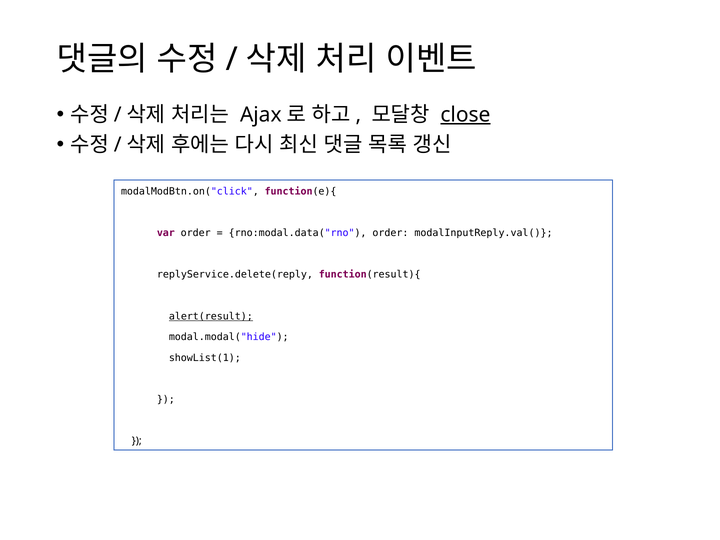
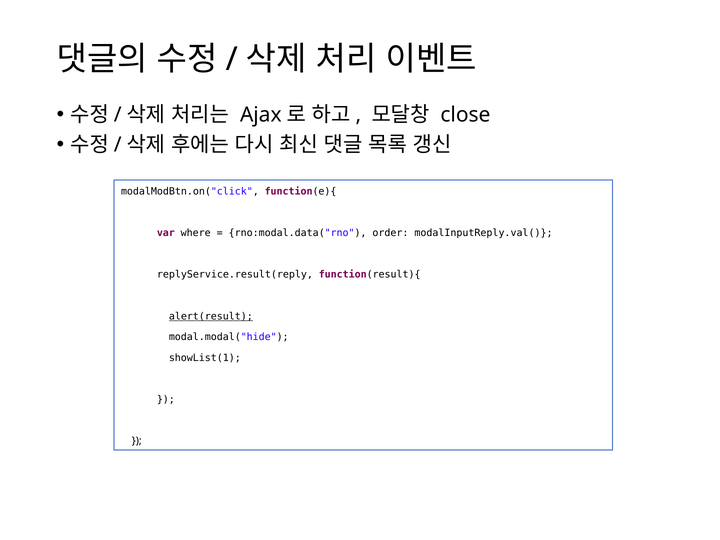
close underline: present -> none
var order: order -> where
replyService.delete(reply: replyService.delete(reply -> replyService.result(reply
